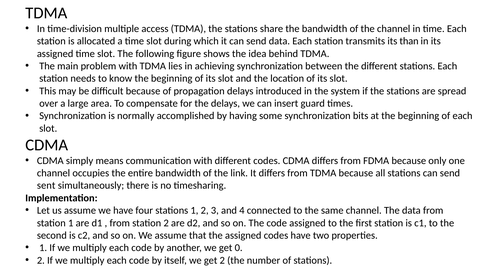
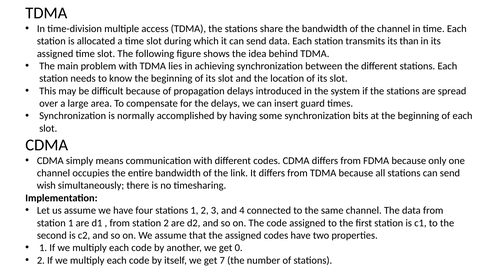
sent: sent -> wish
get 2: 2 -> 7
